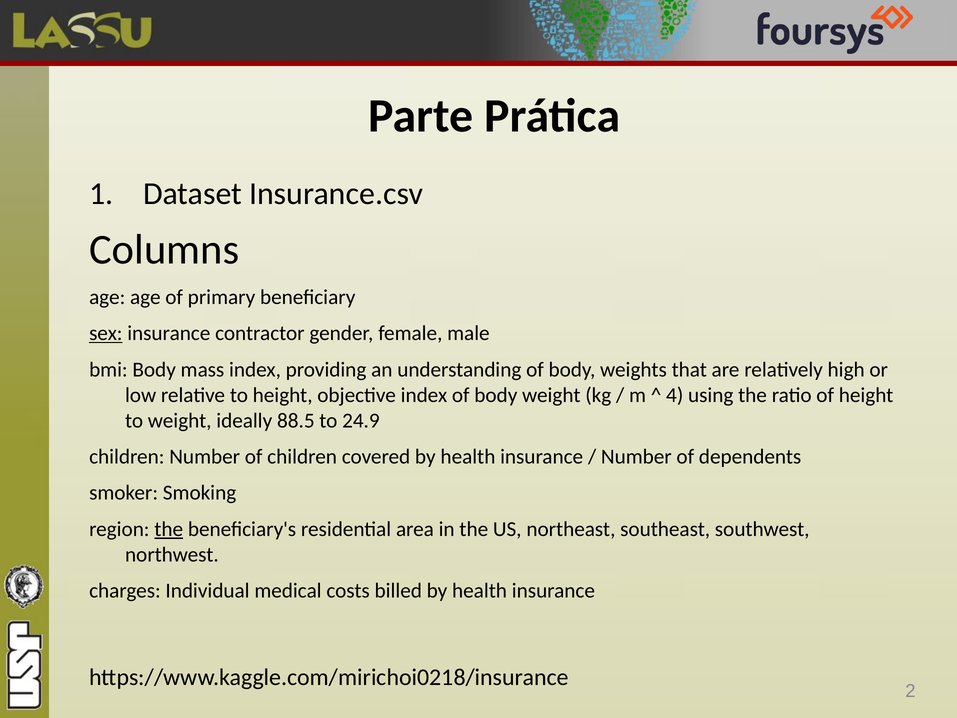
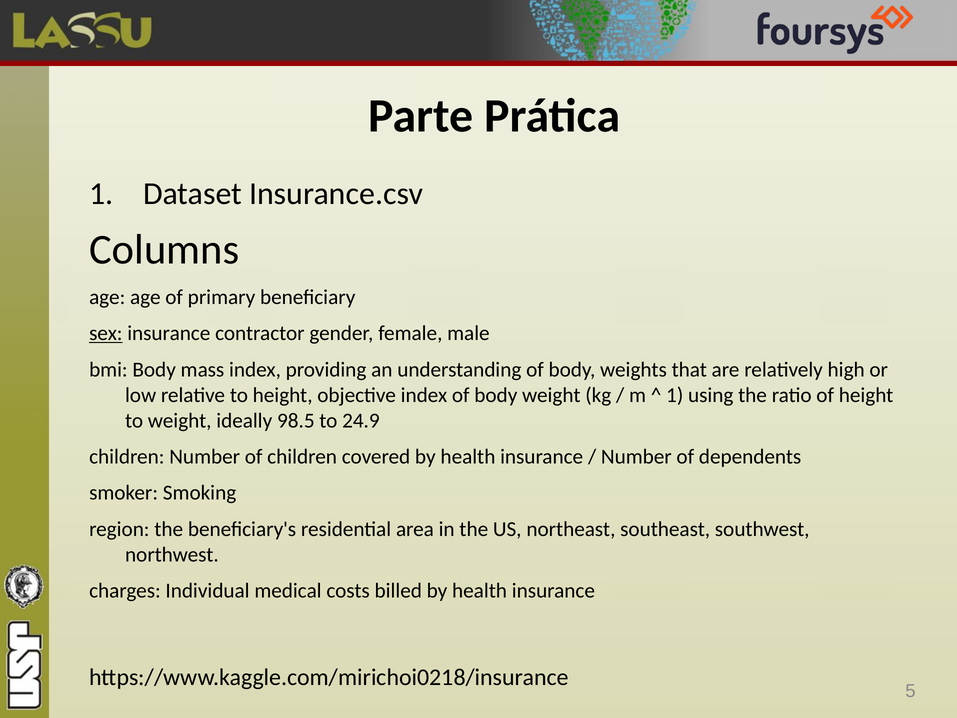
4 at (675, 395): 4 -> 1
88.5: 88.5 -> 98.5
the at (169, 529) underline: present -> none
2: 2 -> 5
